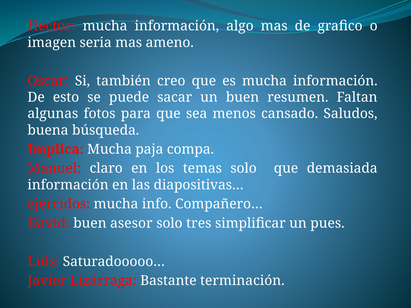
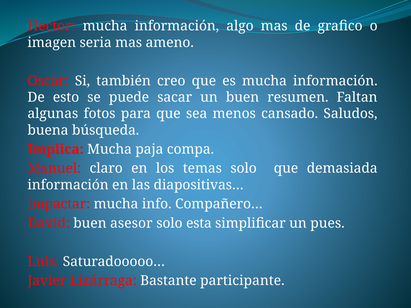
ejercidos: ejercidos -> impactar
tres: tres -> esta
terminación: terminación -> participante
